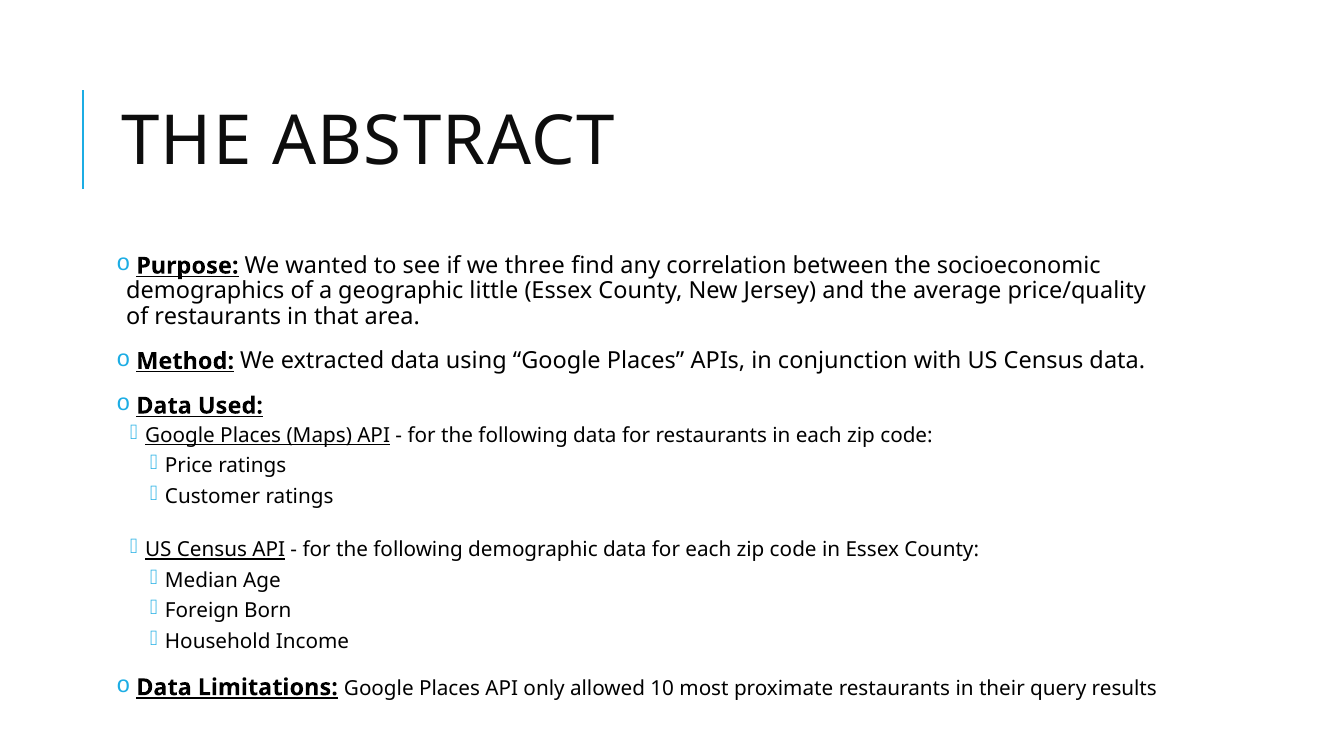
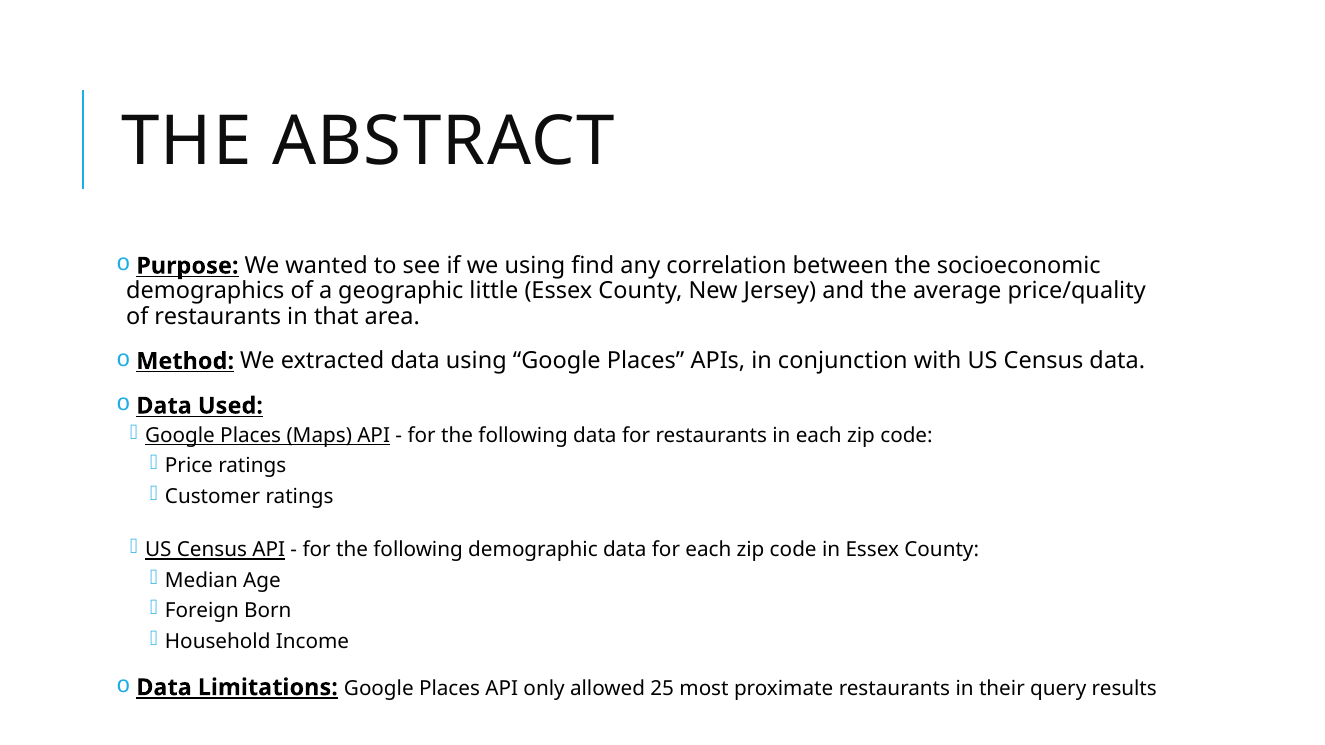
we three: three -> using
10: 10 -> 25
